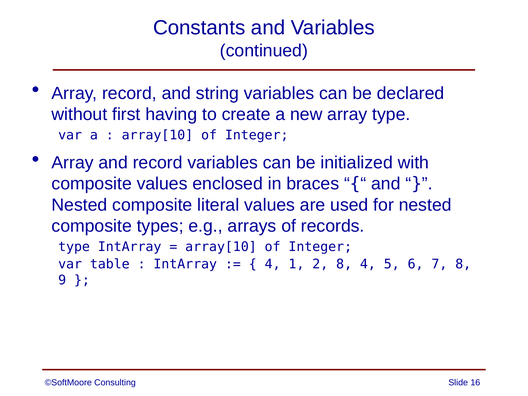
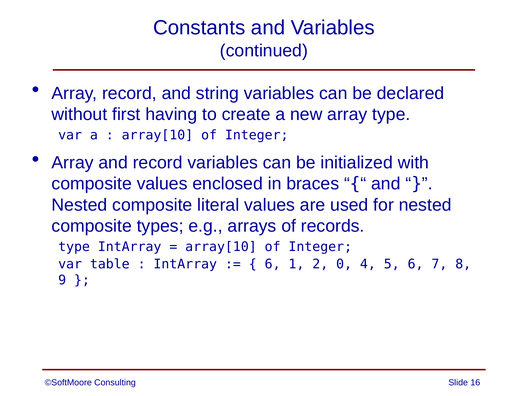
4 at (273, 264): 4 -> 6
2 8: 8 -> 0
